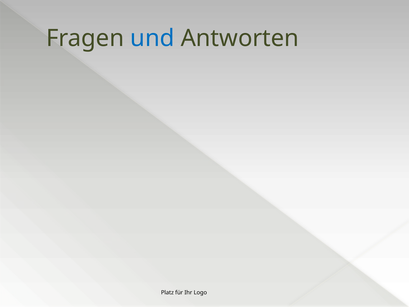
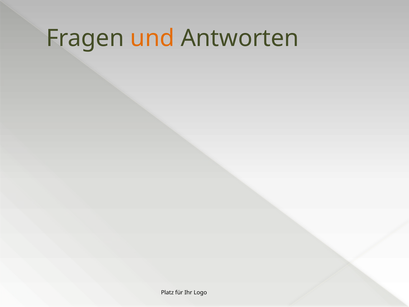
und colour: blue -> orange
